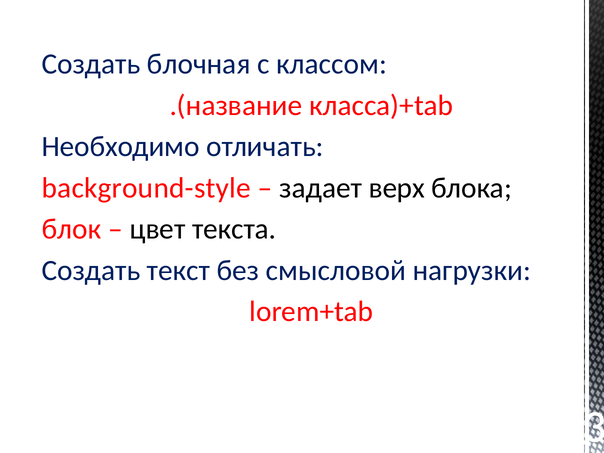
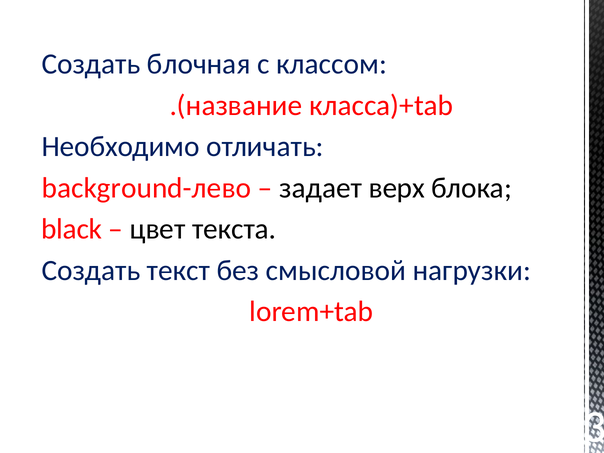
background-style: background-style -> background-лево
блок: блок -> black
